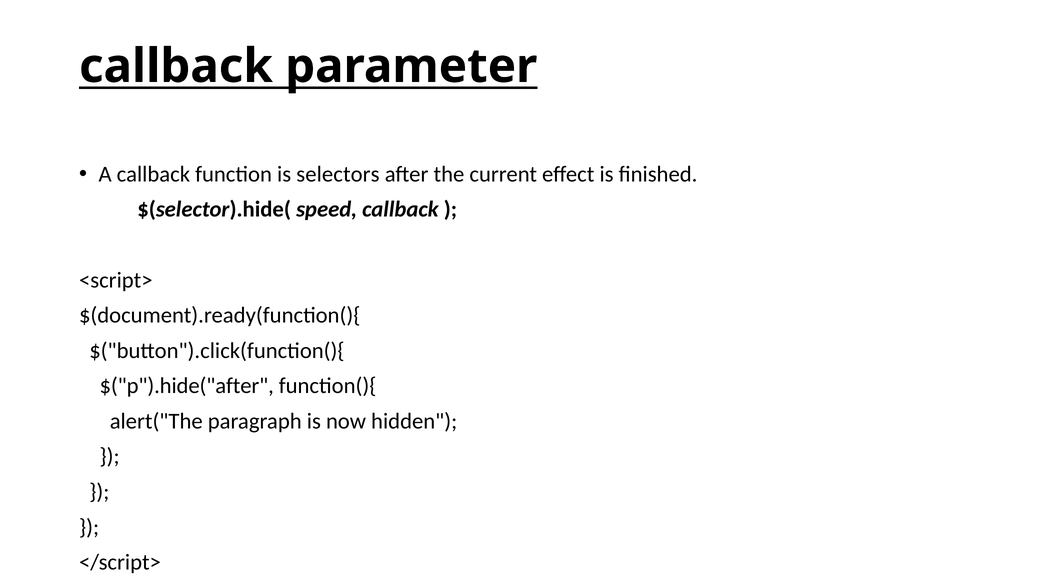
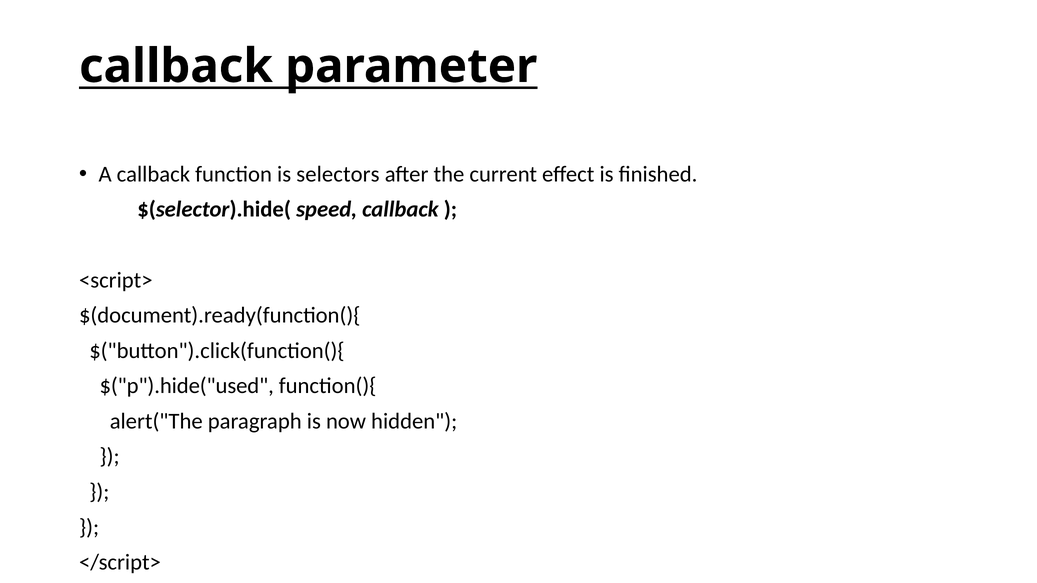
$("p").hide("after: $("p").hide("after -> $("p").hide("used
